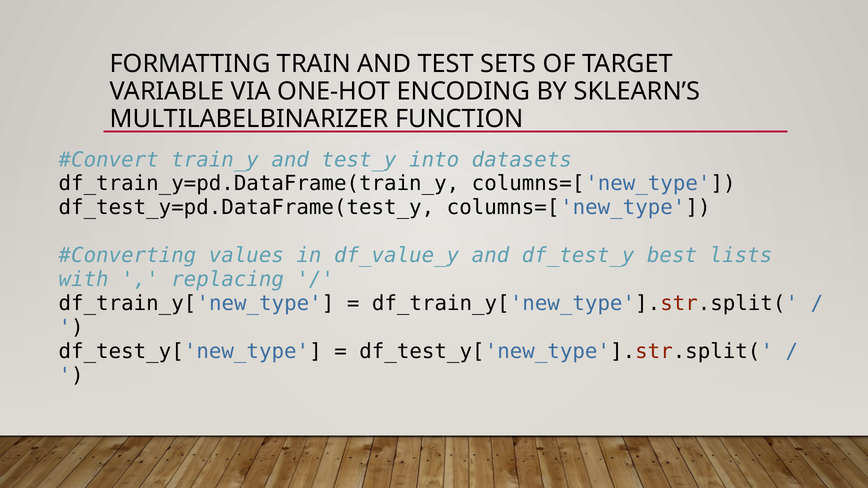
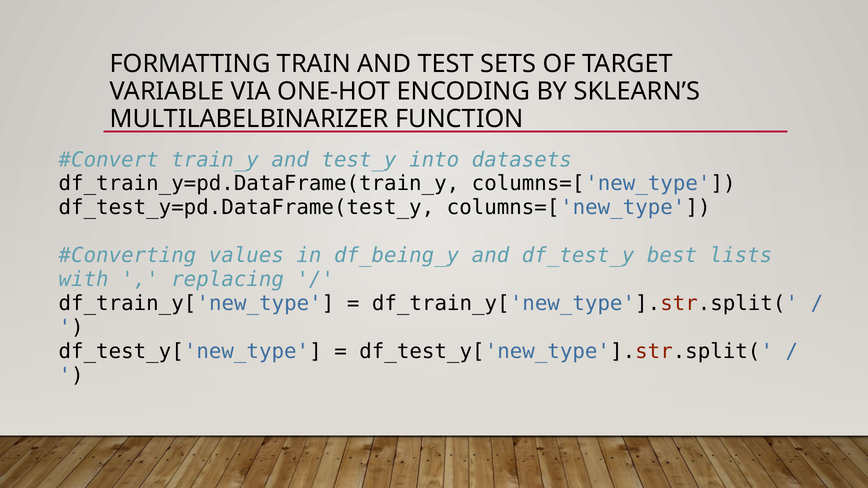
df_value_y: df_value_y -> df_being_y
